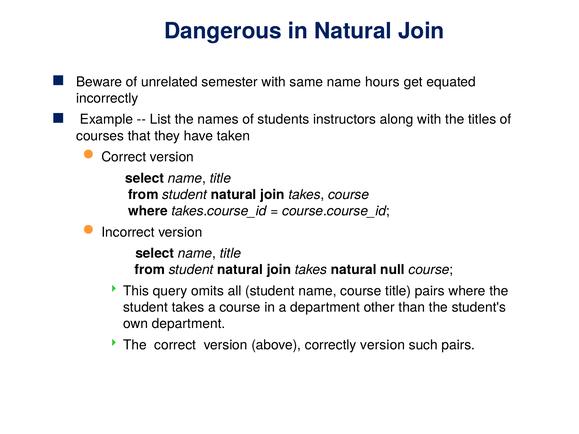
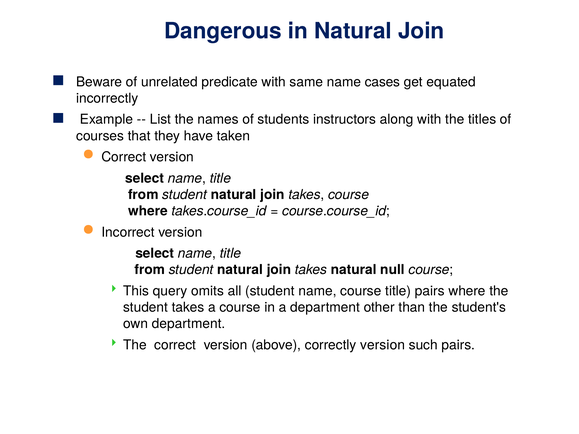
semester: semester -> predicate
hours: hours -> cases
